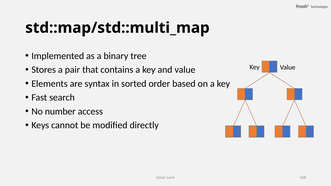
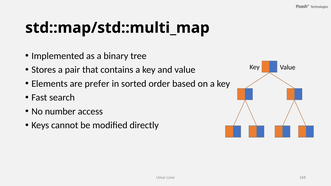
syntax: syntax -> prefer
